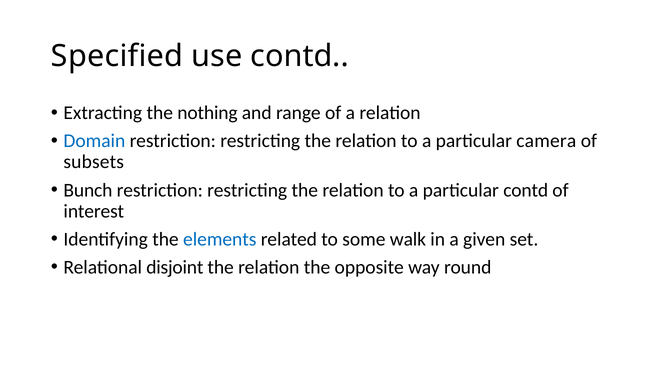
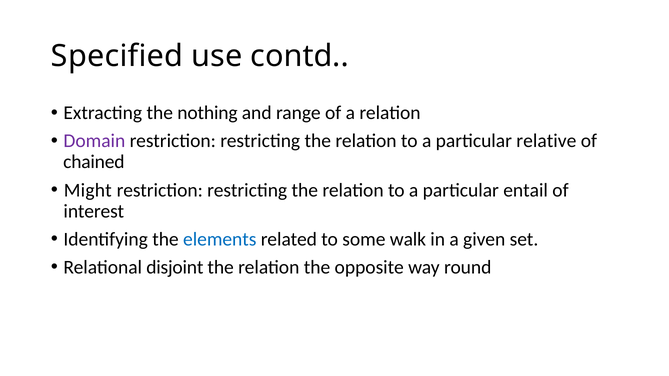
Domain colour: blue -> purple
camera: camera -> relative
subsets: subsets -> chained
Bunch: Bunch -> Might
particular contd: contd -> entail
